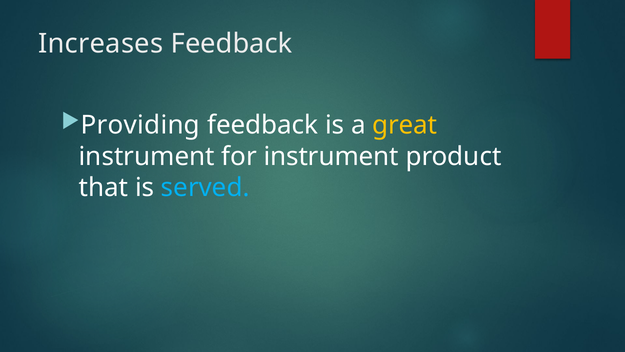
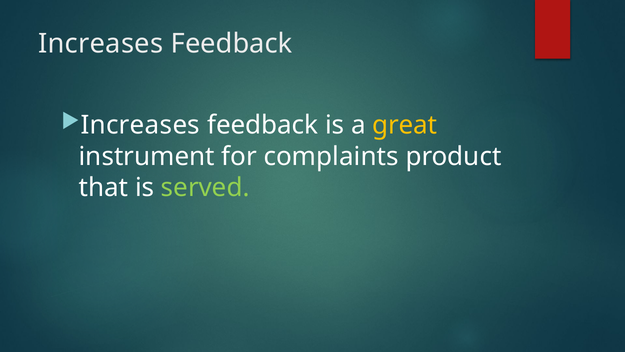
Providing at (140, 125): Providing -> Increases
for instrument: instrument -> complaints
served colour: light blue -> light green
